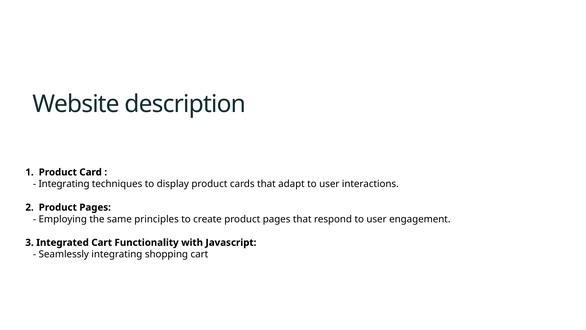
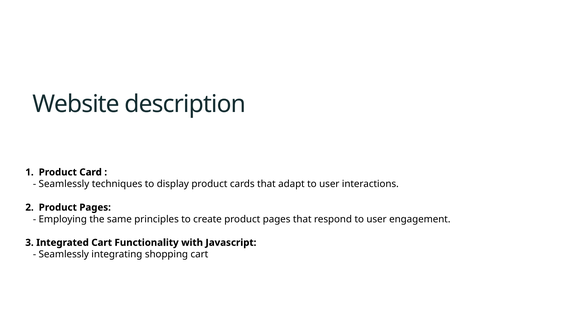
Integrating at (64, 184): Integrating -> Seamlessly
